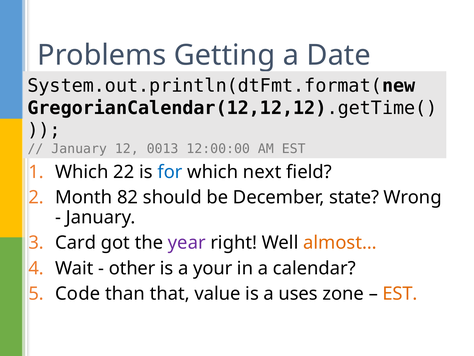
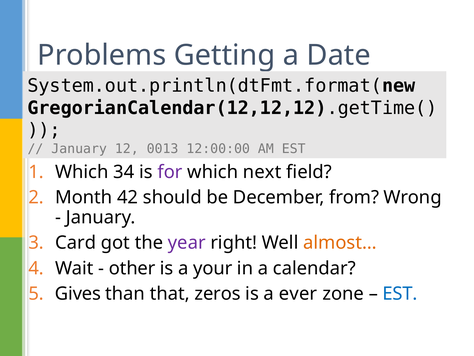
22: 22 -> 34
for colour: blue -> purple
82: 82 -> 42
state: state -> from
Code: Code -> Gives
value: value -> zeros
uses: uses -> ever
EST at (400, 293) colour: orange -> blue
